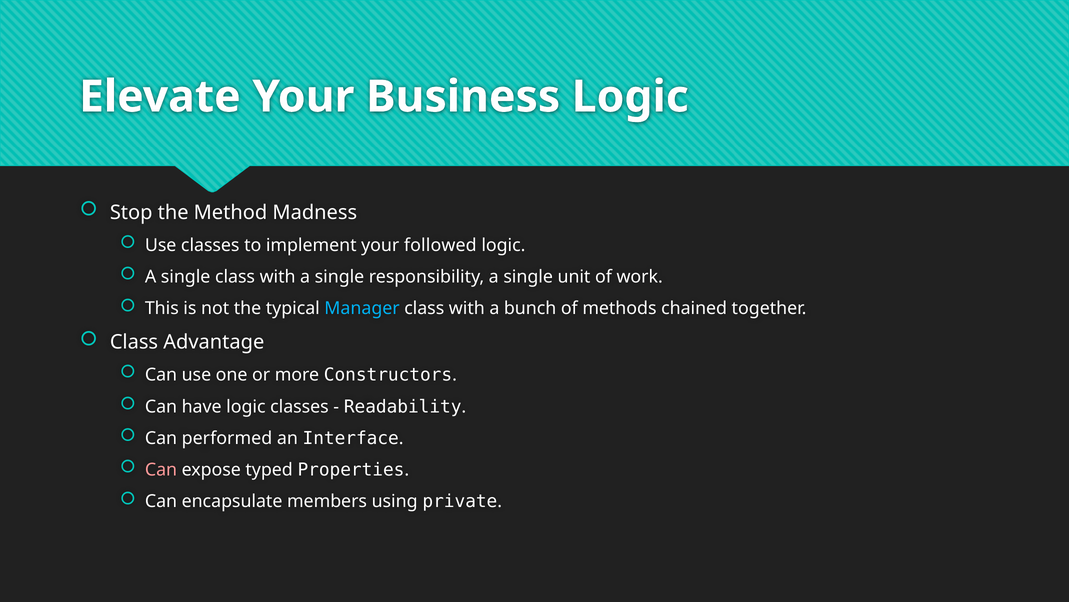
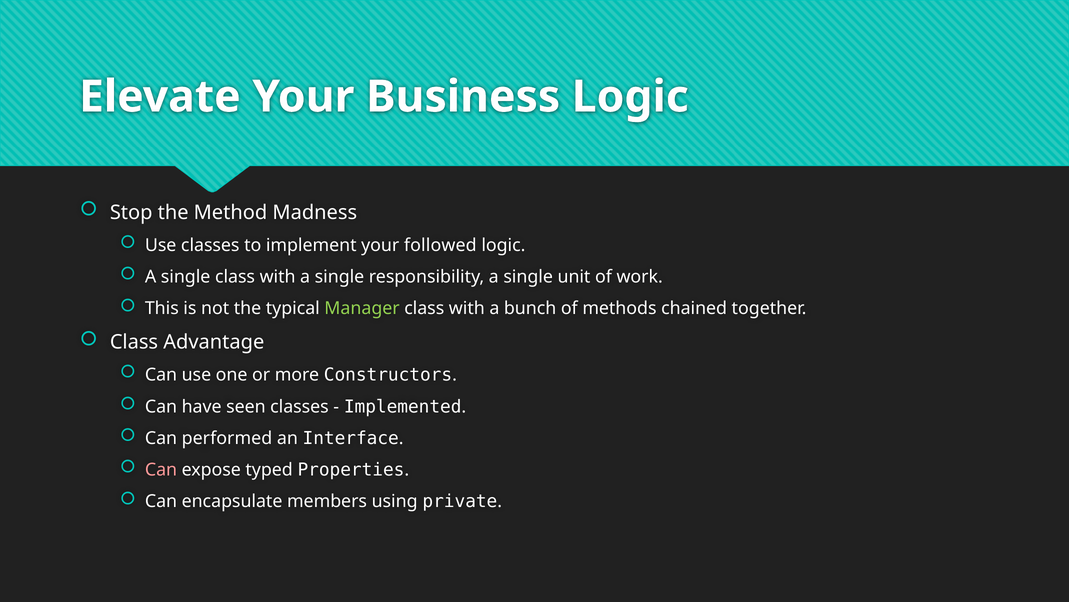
Manager colour: light blue -> light green
have logic: logic -> seen
Readability: Readability -> Implemented
